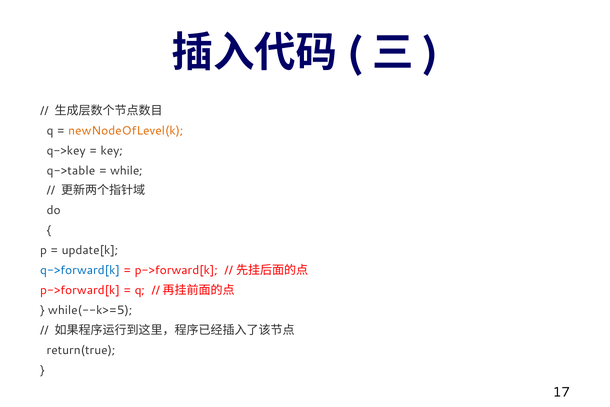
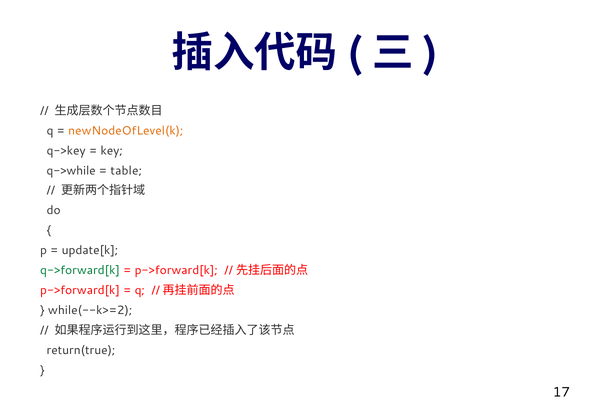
q->table: q->table -> q->while
while: while -> table
q->forward[k colour: blue -> green
while(--k>=5: while(--k>=5 -> while(--k>=2
